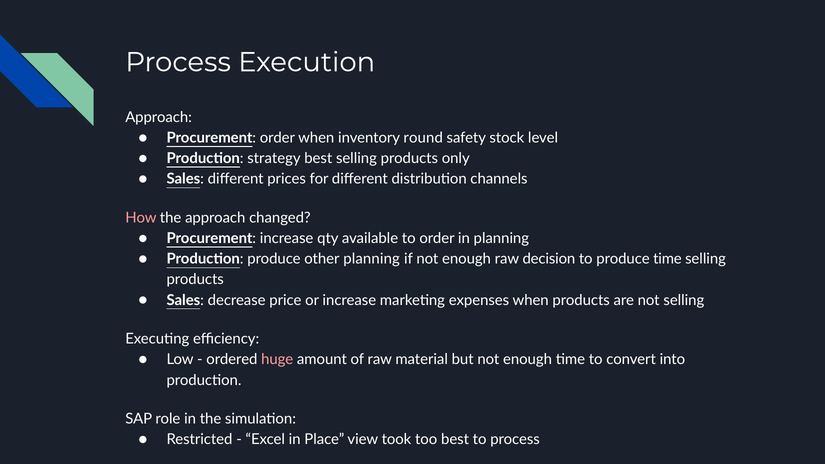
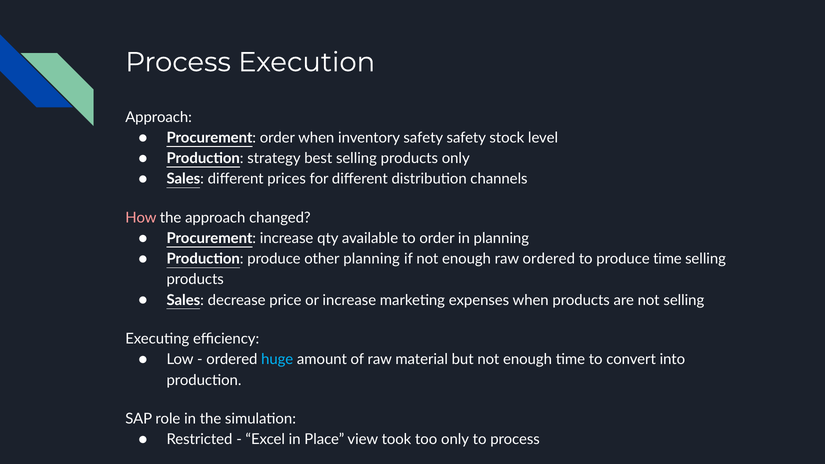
inventory round: round -> safety
raw decision: decision -> ordered
huge colour: pink -> light blue
too best: best -> only
